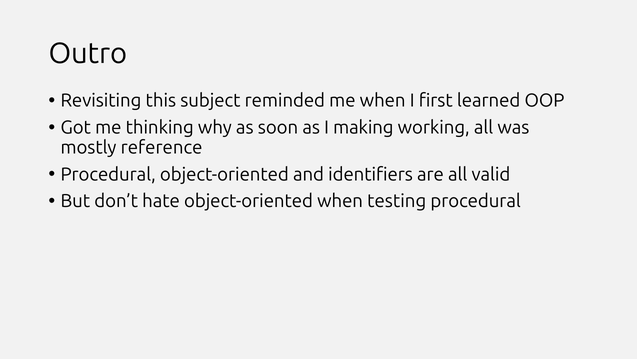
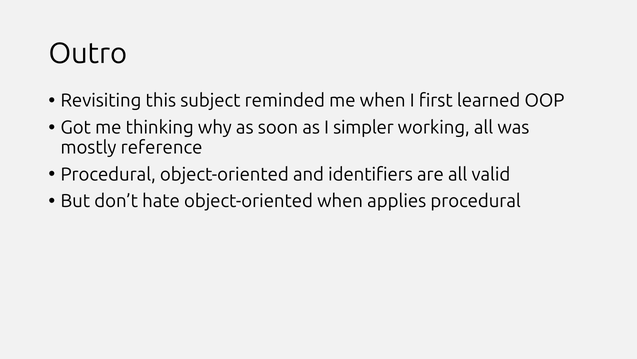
making: making -> simpler
testing: testing -> applies
